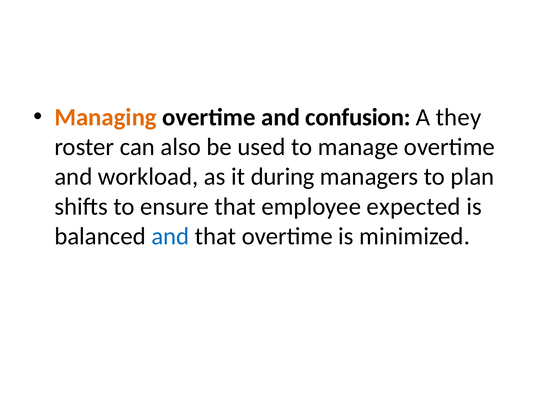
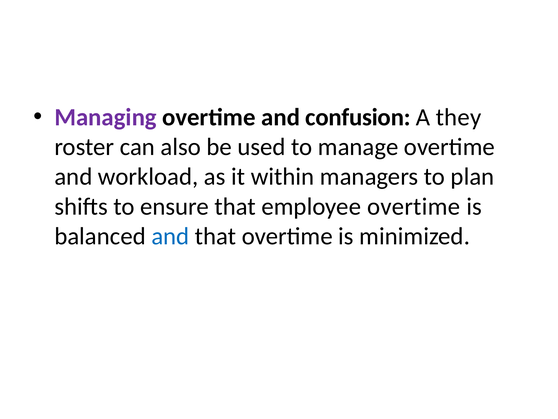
Managing colour: orange -> purple
during: during -> within
employee expected: expected -> overtime
